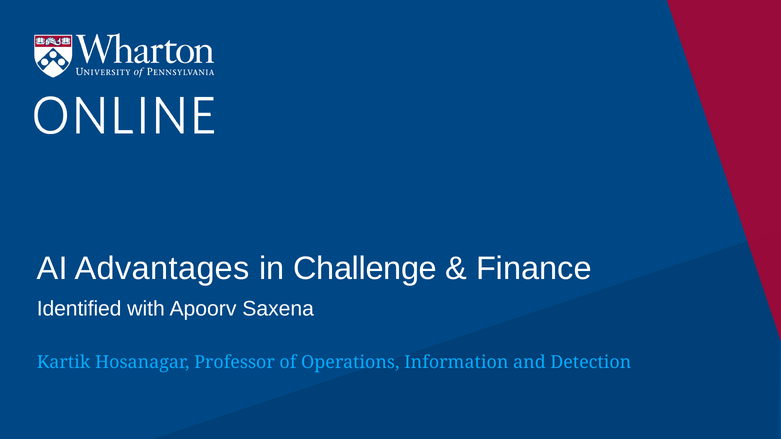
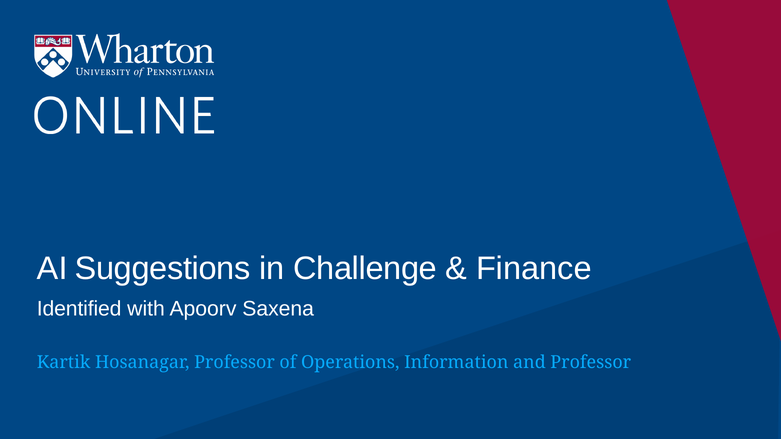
Advantages: Advantages -> Suggestions
and Detection: Detection -> Professor
